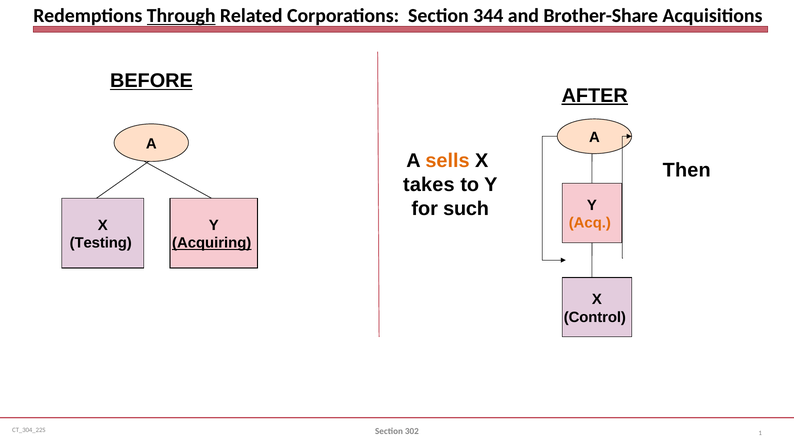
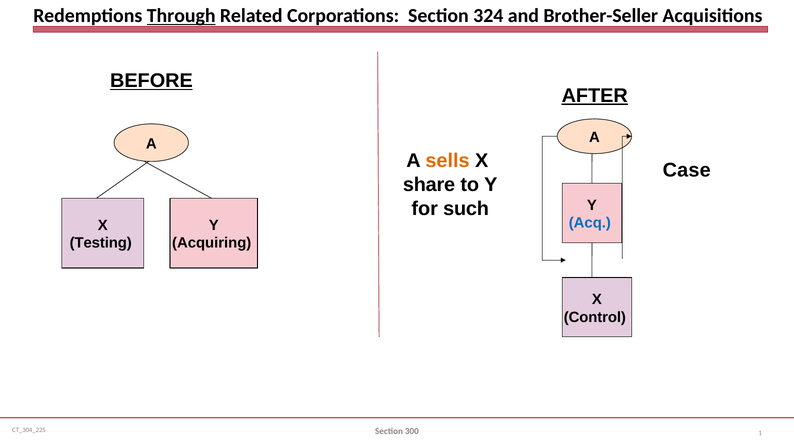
344: 344 -> 324
Brother-Share: Brother-Share -> Brother-Seller
Then: Then -> Case
takes: takes -> share
Acq colour: orange -> blue
Acquiring underline: present -> none
302: 302 -> 300
